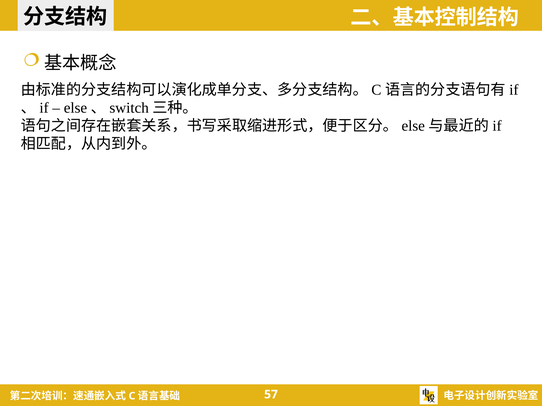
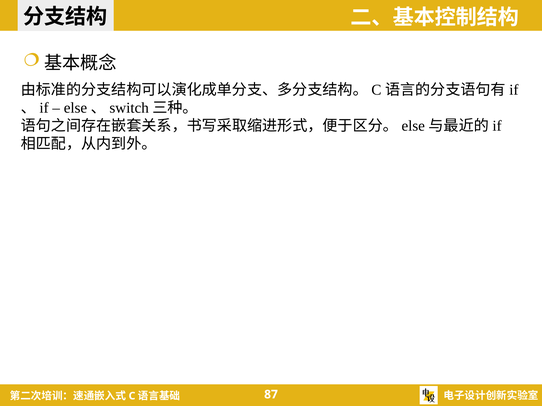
57: 57 -> 87
